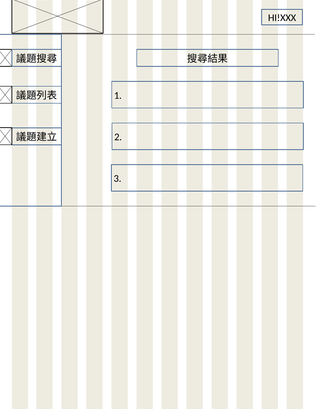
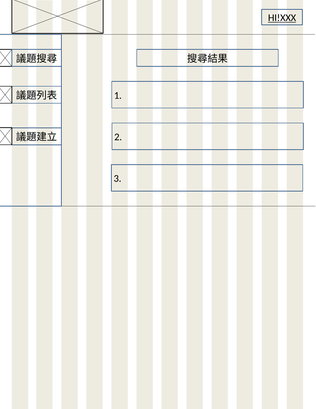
HI!XXX underline: none -> present
